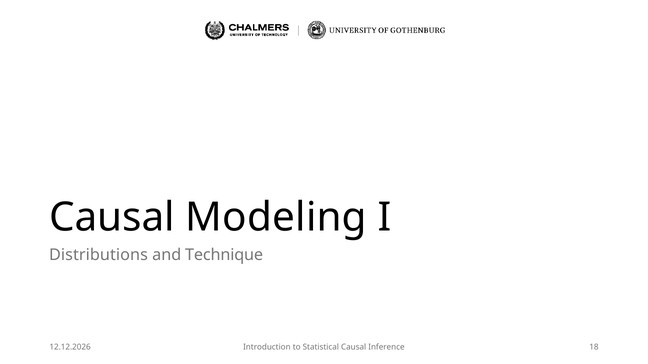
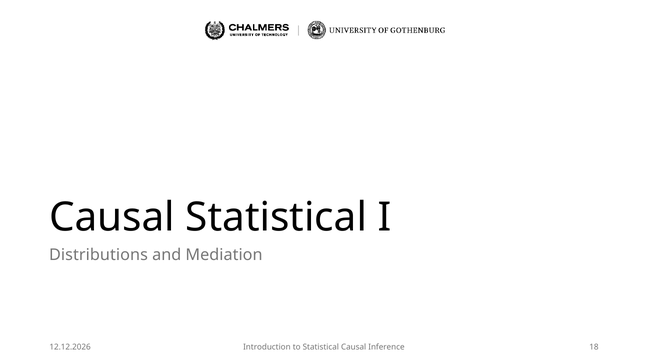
Causal Modeling: Modeling -> Statistical
Technique: Technique -> Mediation
